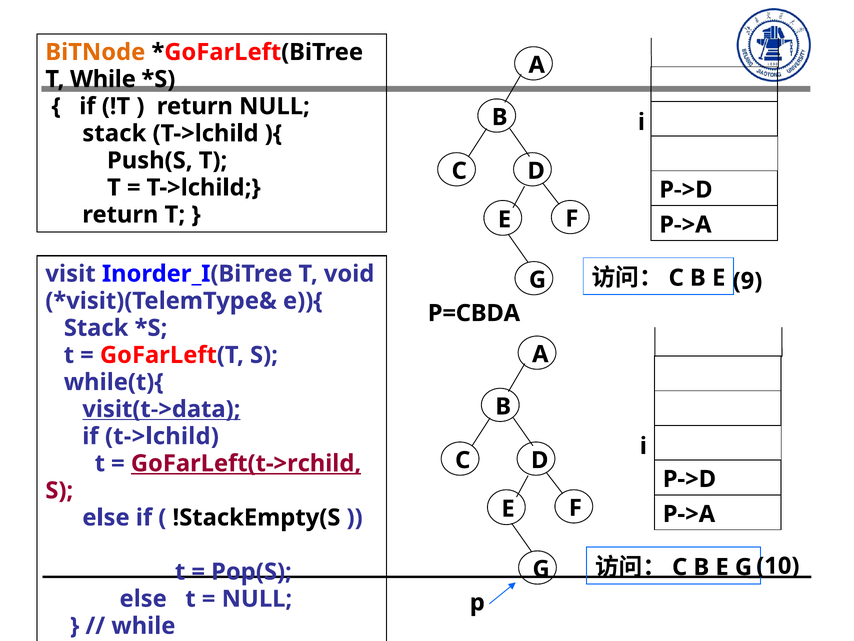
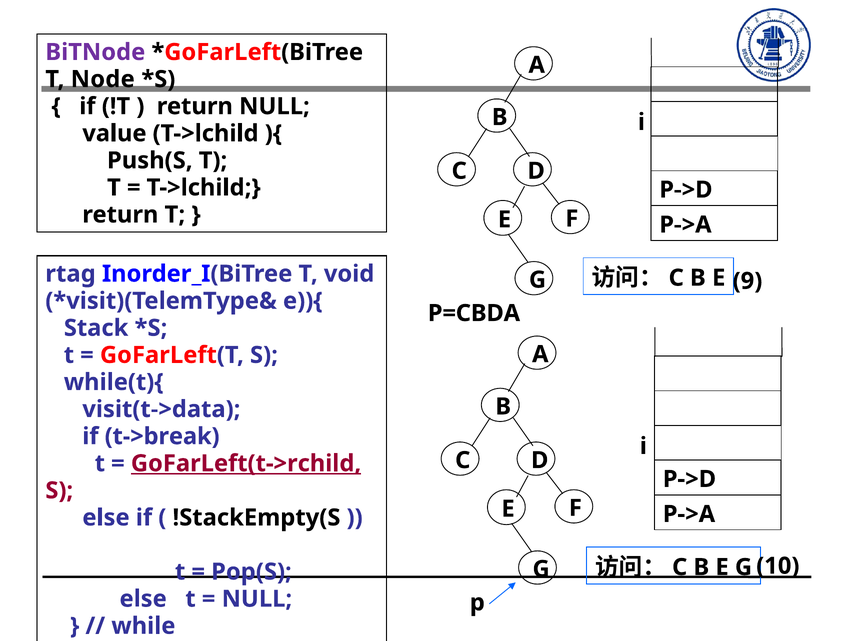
BiTNode colour: orange -> purple
T While: While -> Node
stack at (114, 133): stack -> value
visit: visit -> rtag
visit(t->data underline: present -> none
if t->lchild: t->lchild -> t->break
